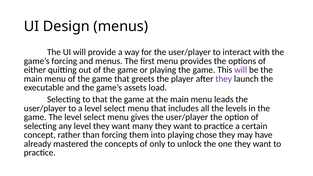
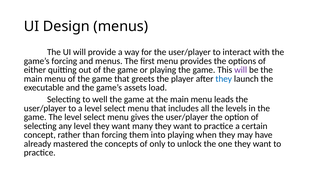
they at (224, 79) colour: purple -> blue
to that: that -> well
chose: chose -> when
